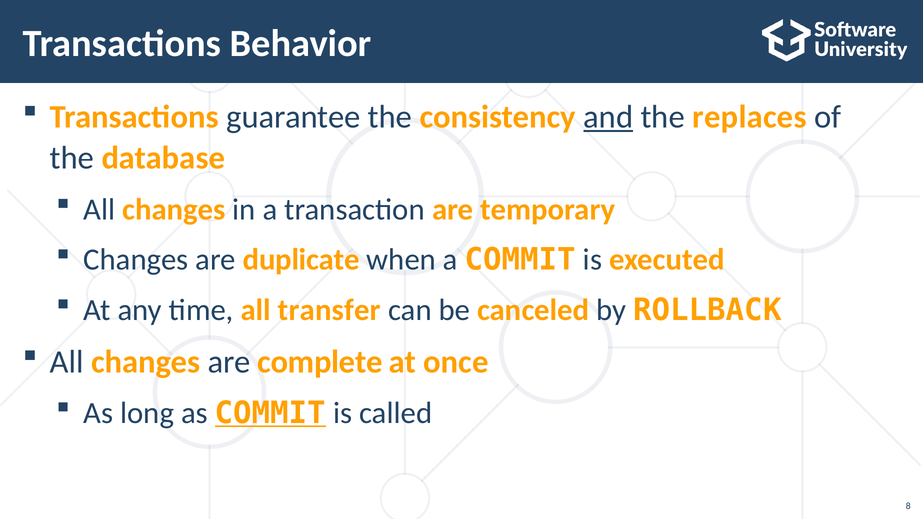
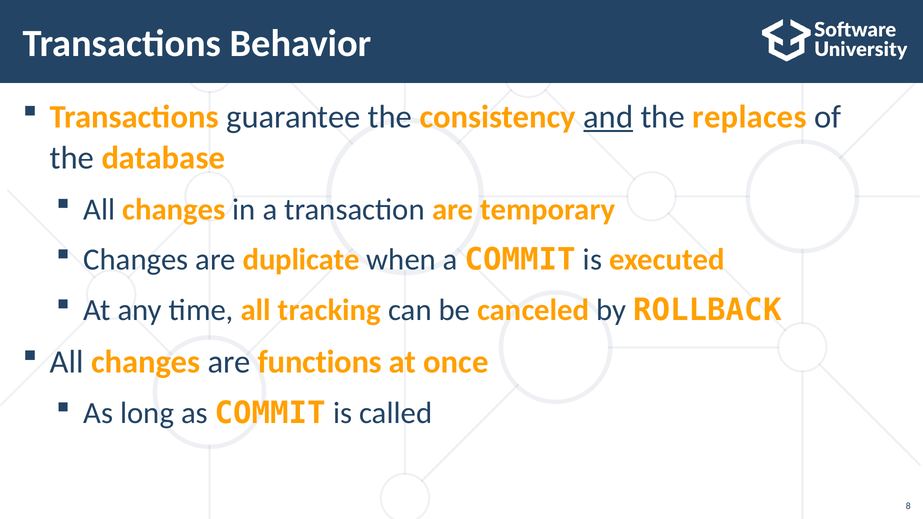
transfer: transfer -> tracking
complete: complete -> functions
COMMIT at (270, 413) underline: present -> none
